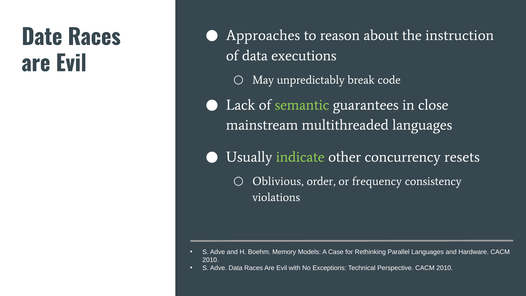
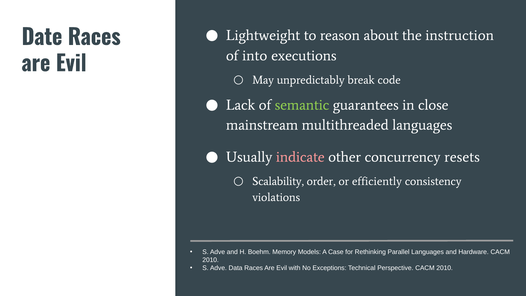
Approaches: Approaches -> Lightweight
of data: data -> into
indicate colour: light green -> pink
Oblivious: Oblivious -> Scalability
frequency: frequency -> efficiently
